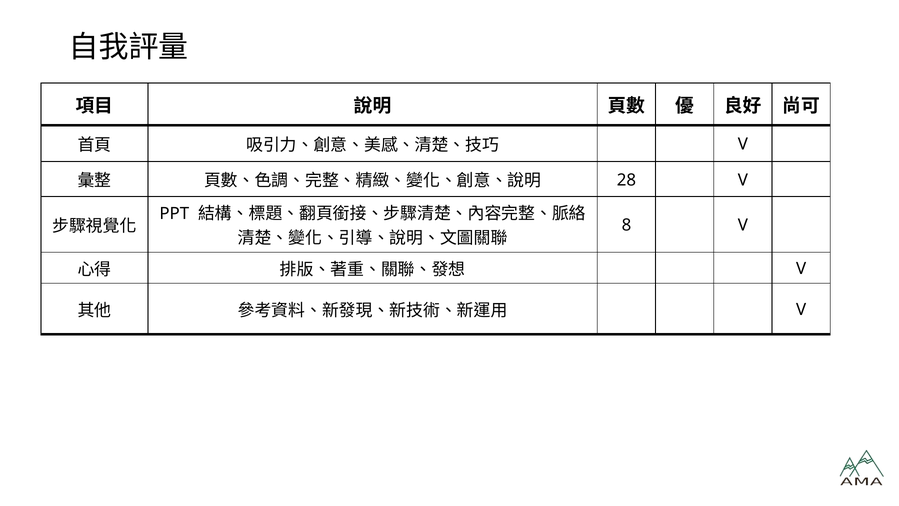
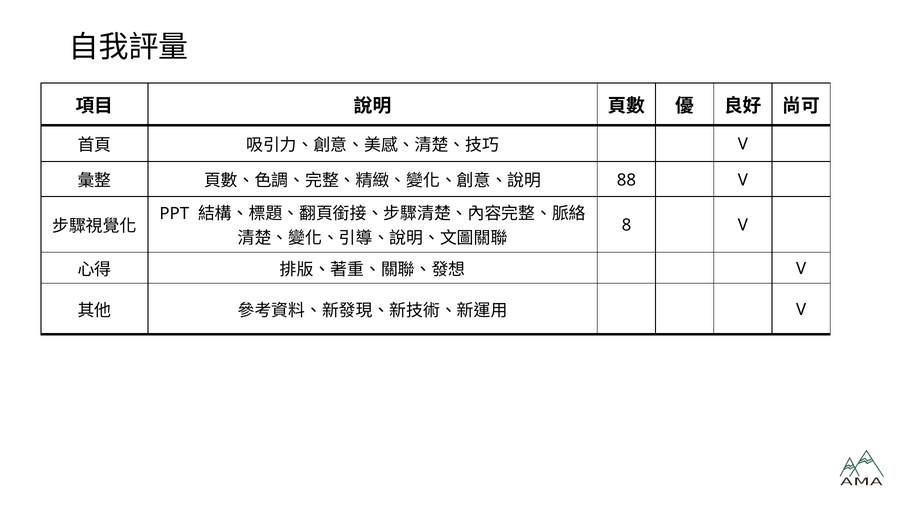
28: 28 -> 88
